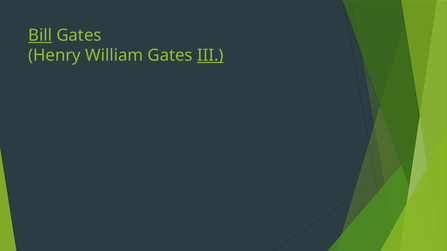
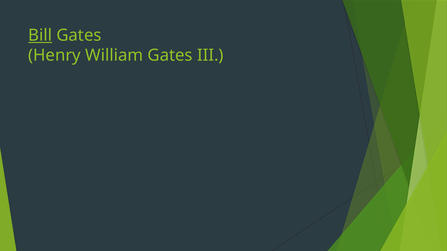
III underline: present -> none
